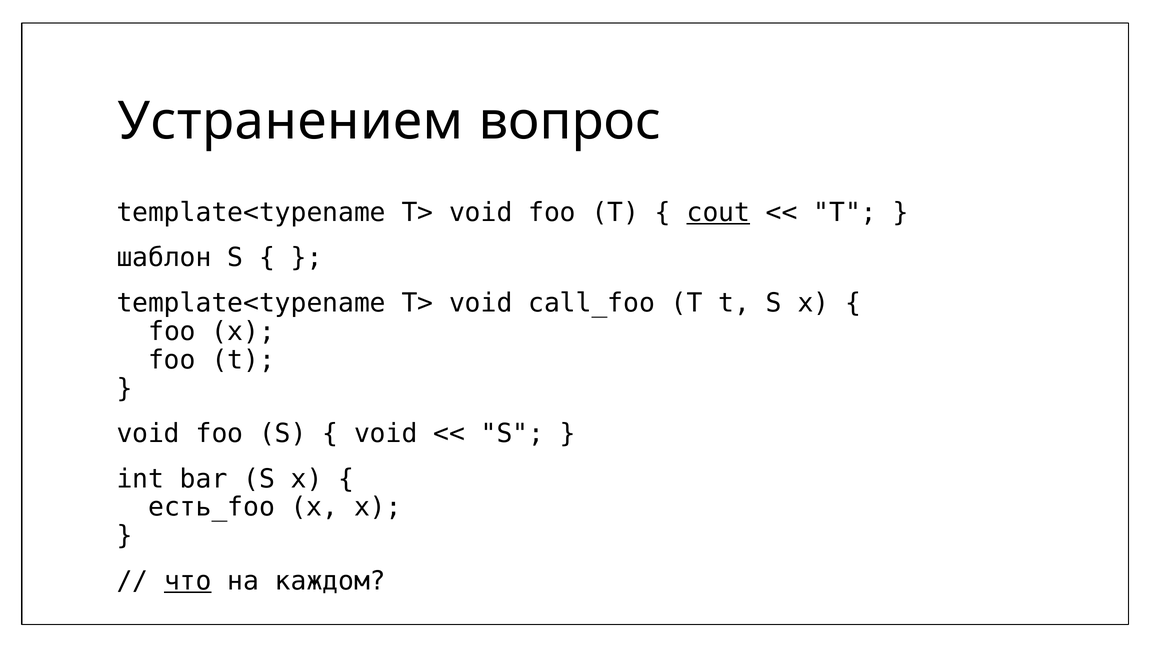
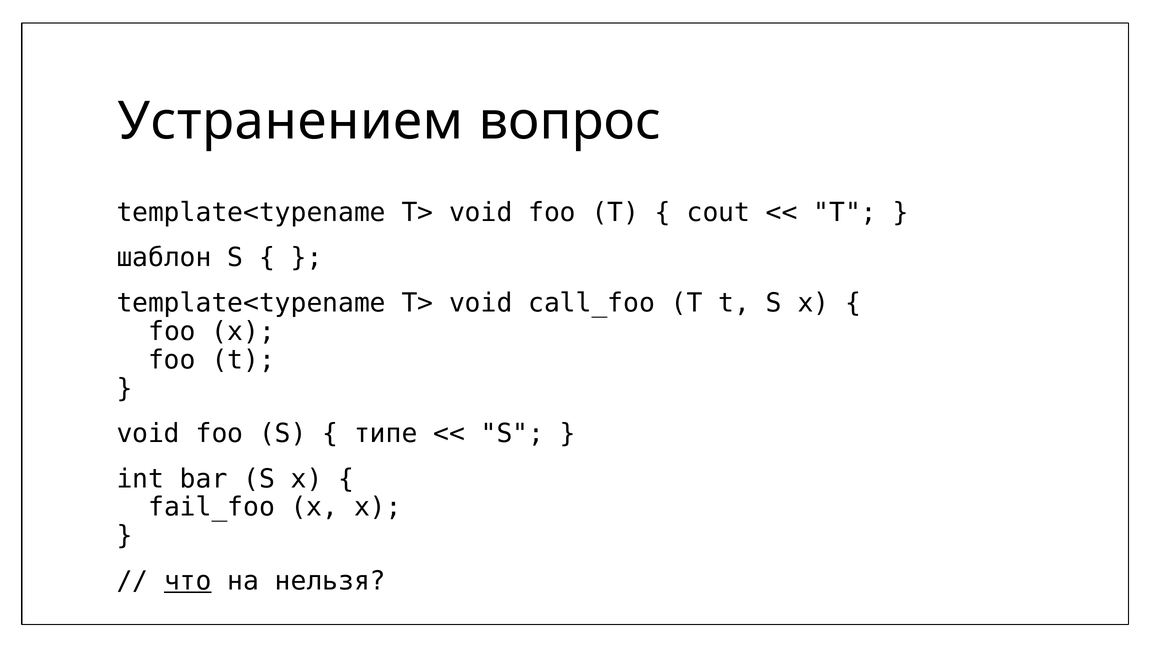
cout underline: present -> none
void at (386, 434): void -> типе
есть_foo: есть_foo -> fail_foo
каждом: каждом -> нельзя
